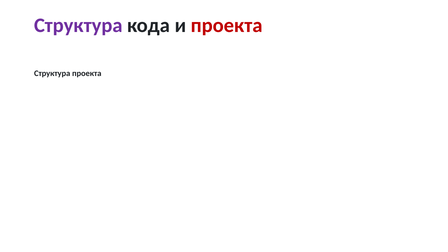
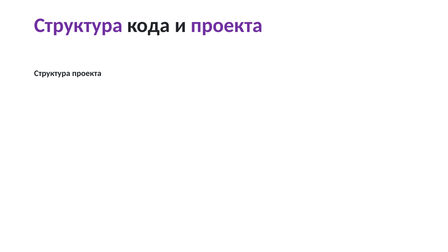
проекта at (227, 25) colour: red -> purple
